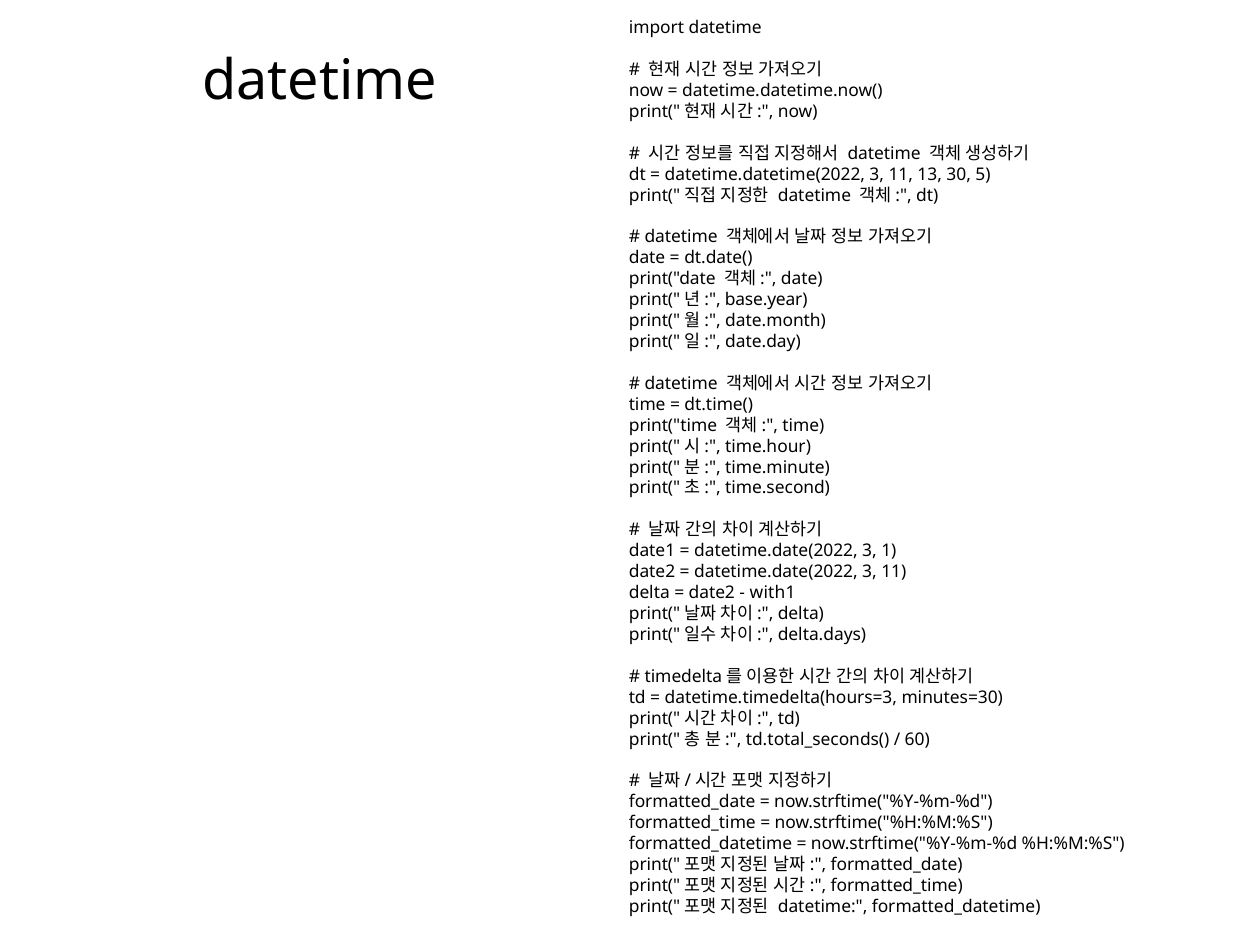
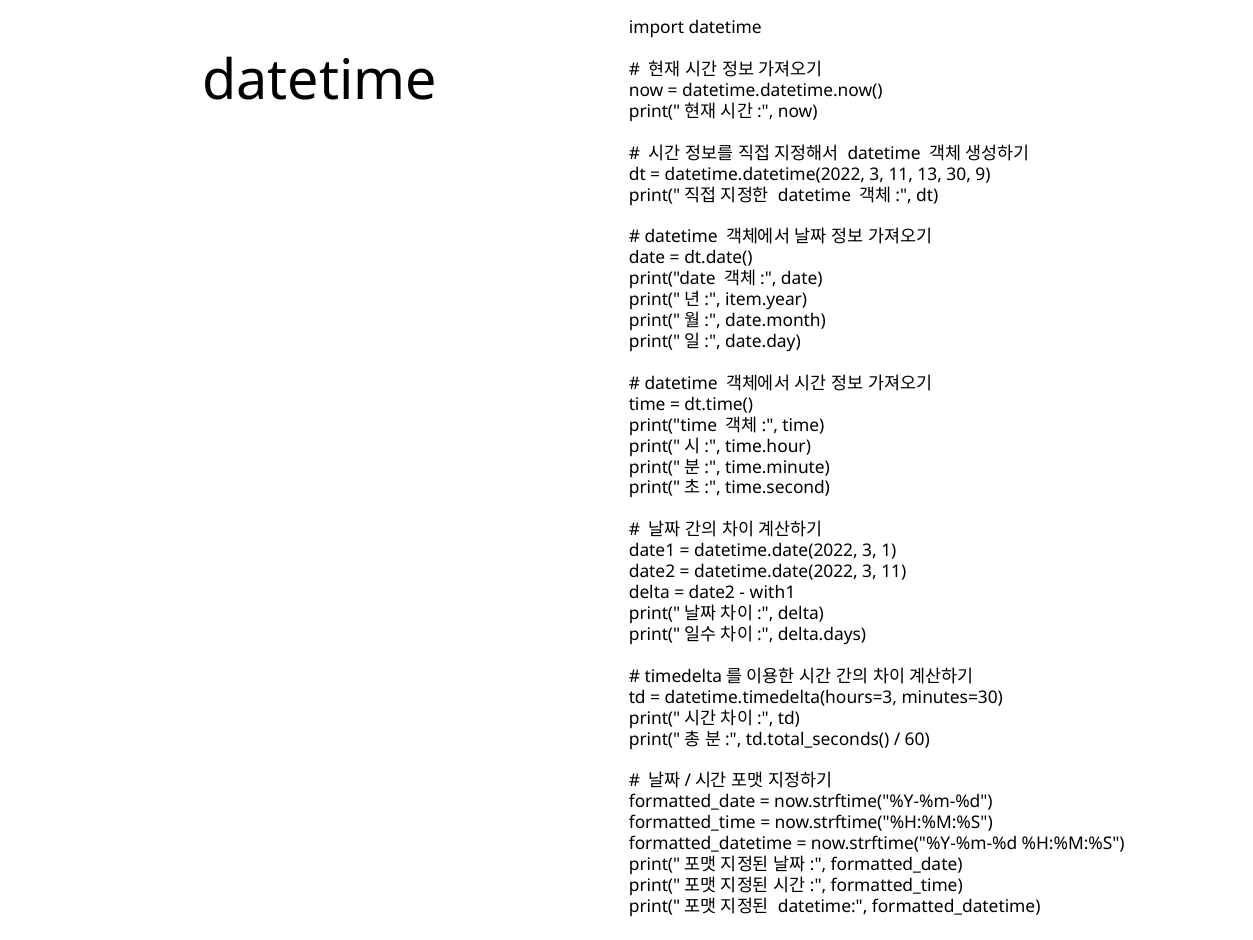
5: 5 -> 9
base.year: base.year -> item.year
